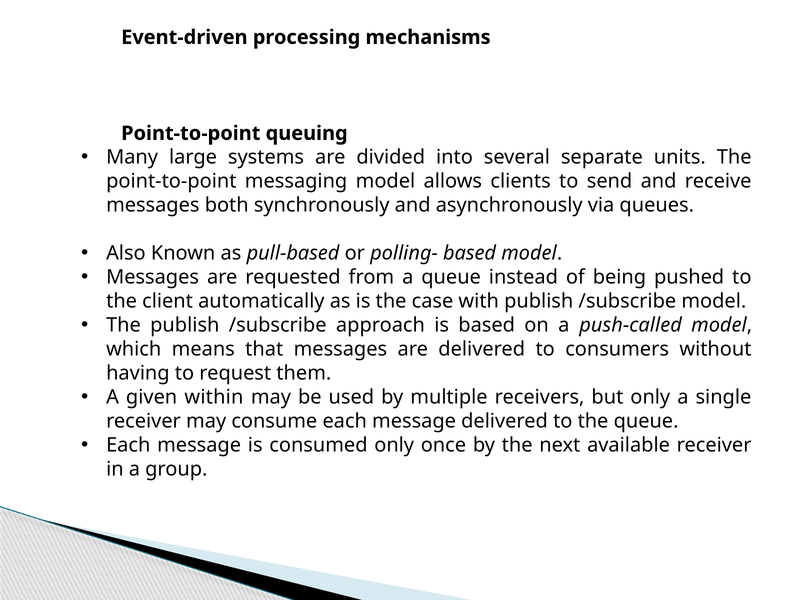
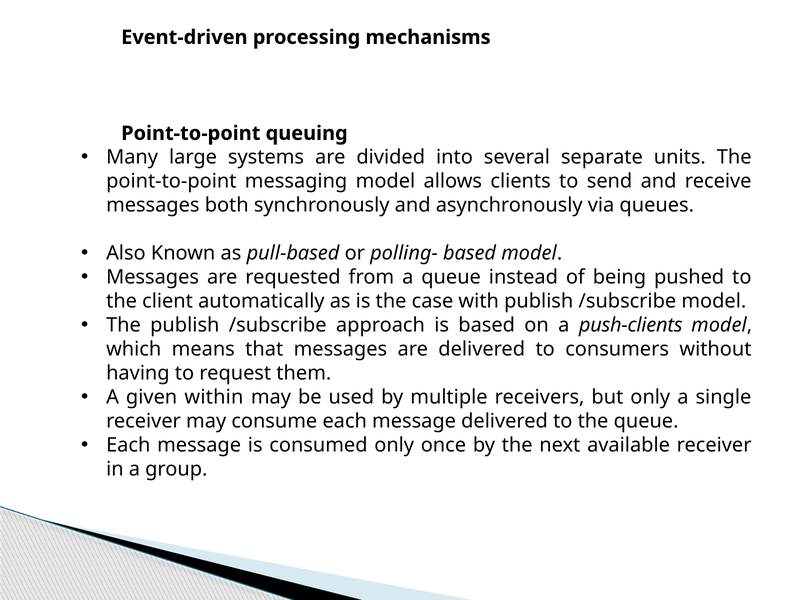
push-called: push-called -> push-clients
